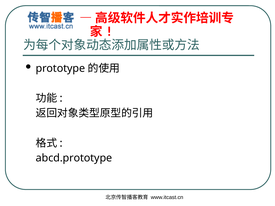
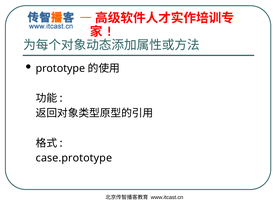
abcd.prototype: abcd.prototype -> case.prototype
